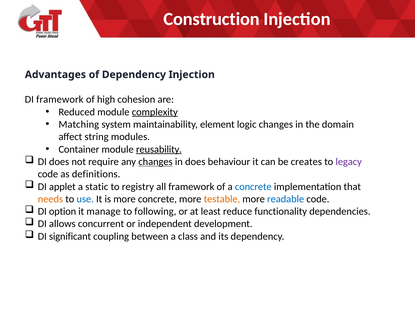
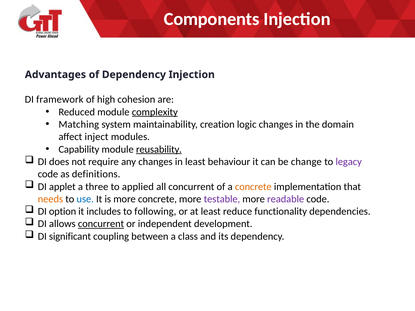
Construction: Construction -> Components
element: element -> creation
string: string -> inject
Container: Container -> Capability
changes at (156, 162) underline: present -> none
in does: does -> least
creates: creates -> change
static: static -> three
registry: registry -> applied
all framework: framework -> concurrent
concrete at (253, 187) colour: blue -> orange
testable colour: orange -> purple
readable colour: blue -> purple
manage: manage -> includes
concurrent at (101, 224) underline: none -> present
